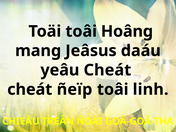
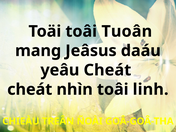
Hoâng: Hoâng -> Tuoân
ñeïp: ñeïp -> nhìn
